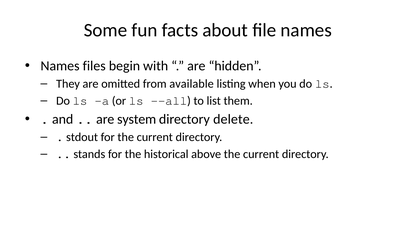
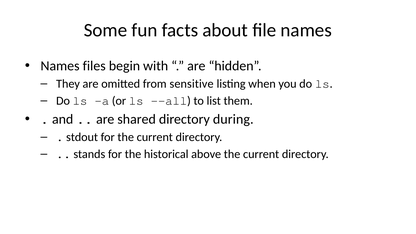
available: available -> sensitive
system: system -> shared
delete: delete -> during
